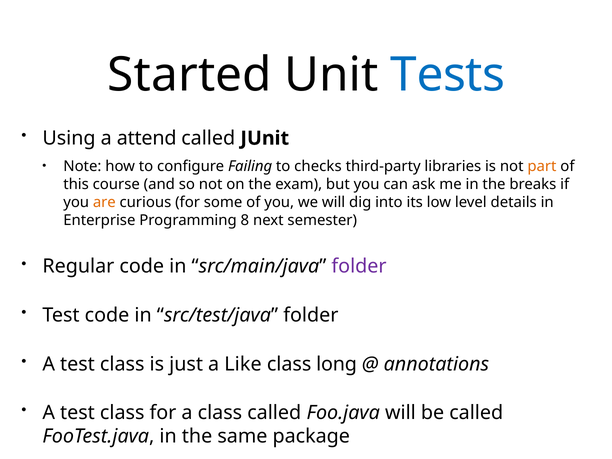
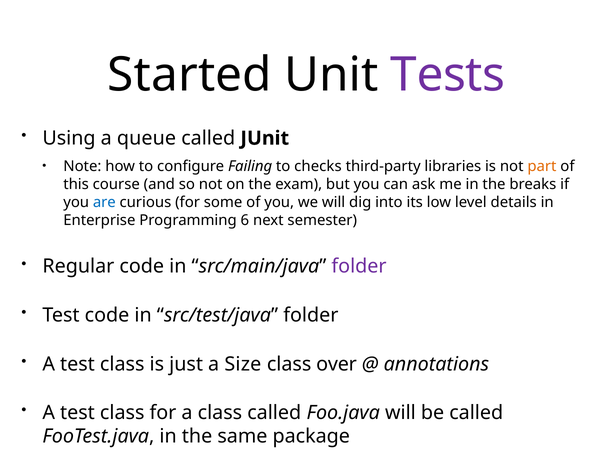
Tests colour: blue -> purple
attend: attend -> queue
are colour: orange -> blue
8: 8 -> 6
Like: Like -> Size
long: long -> over
